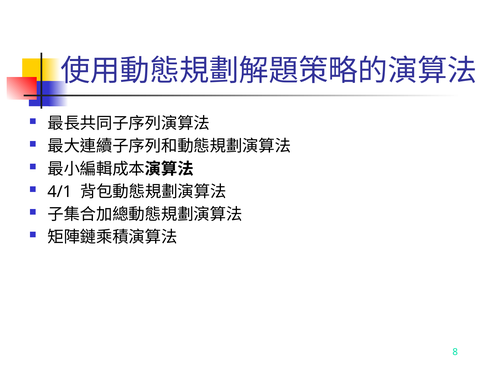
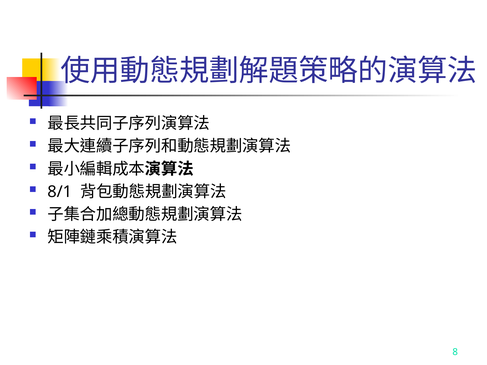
4/1: 4/1 -> 8/1
